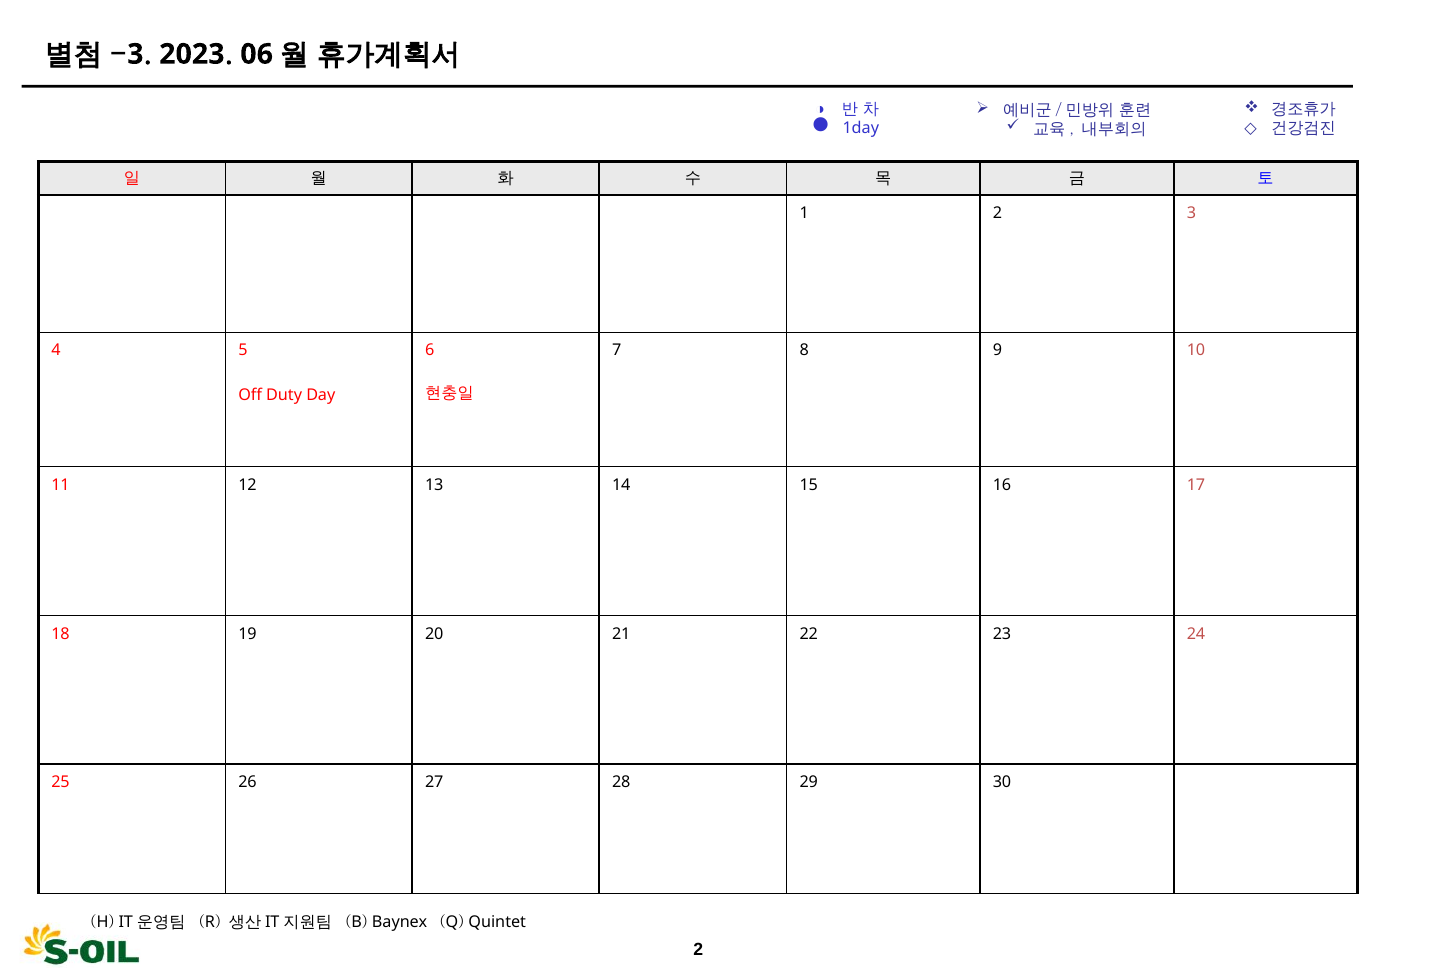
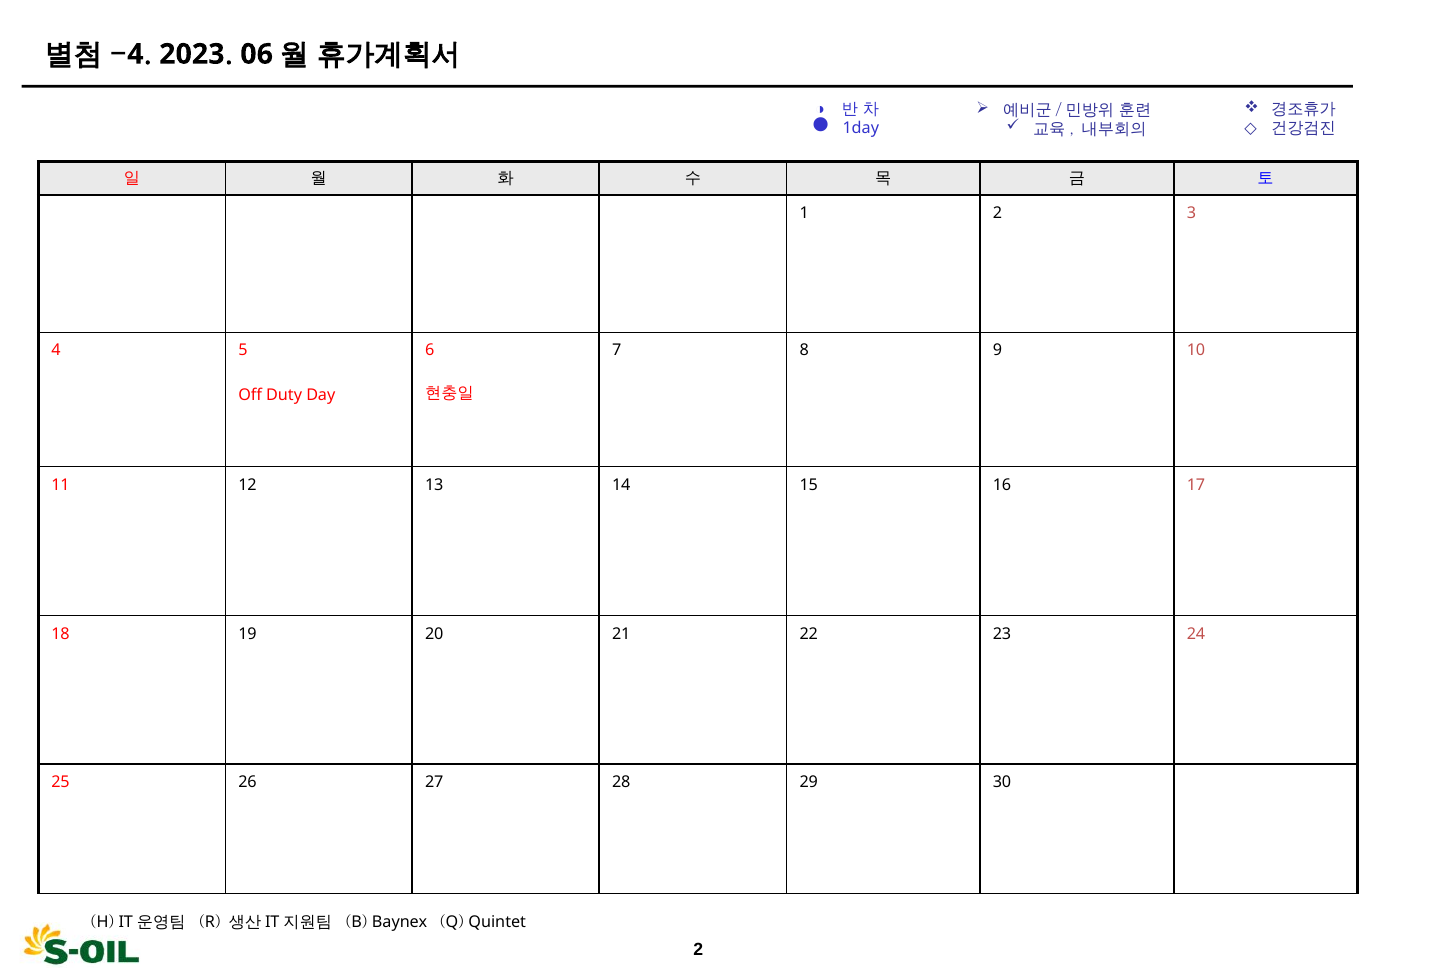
3 at (135, 54): 3 -> 4
